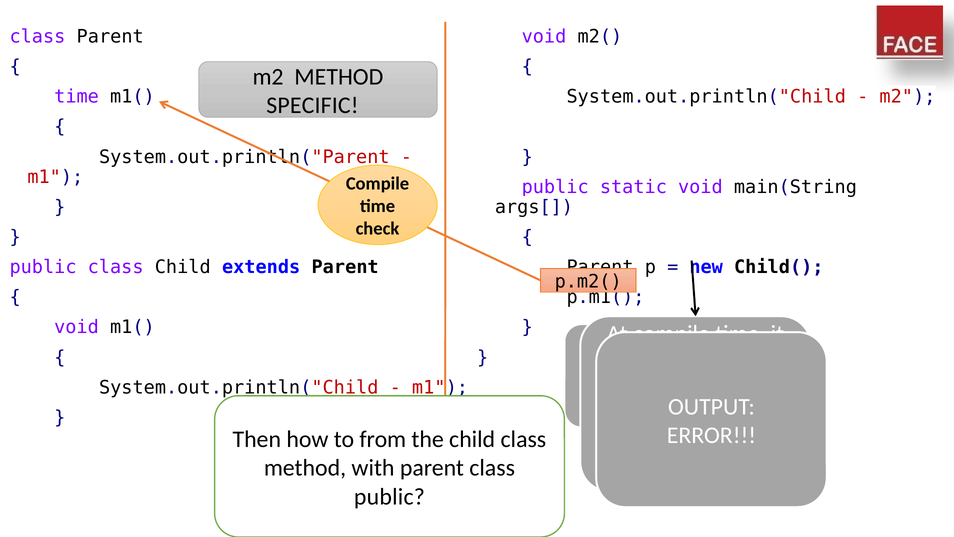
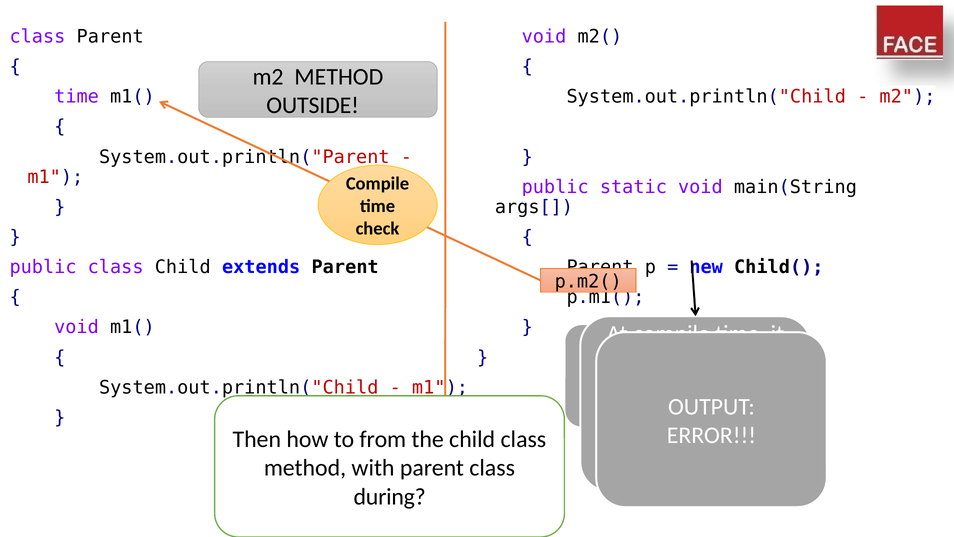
SPECIFIC: SPECIFIC -> OUTSIDE
public at (389, 496): public -> during
